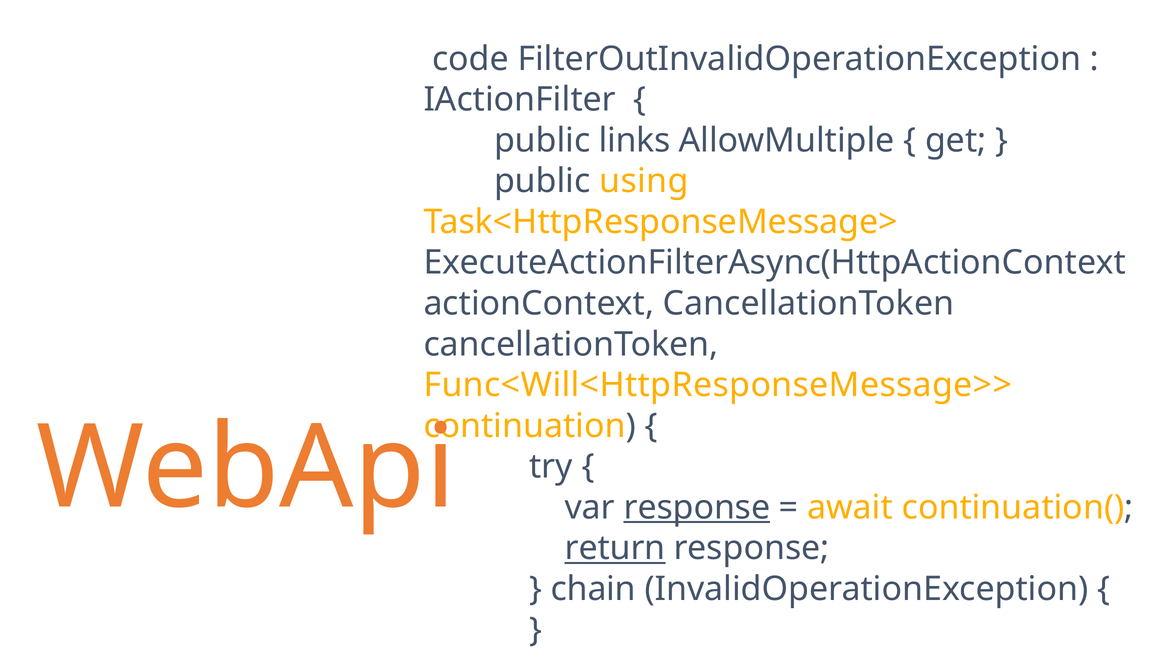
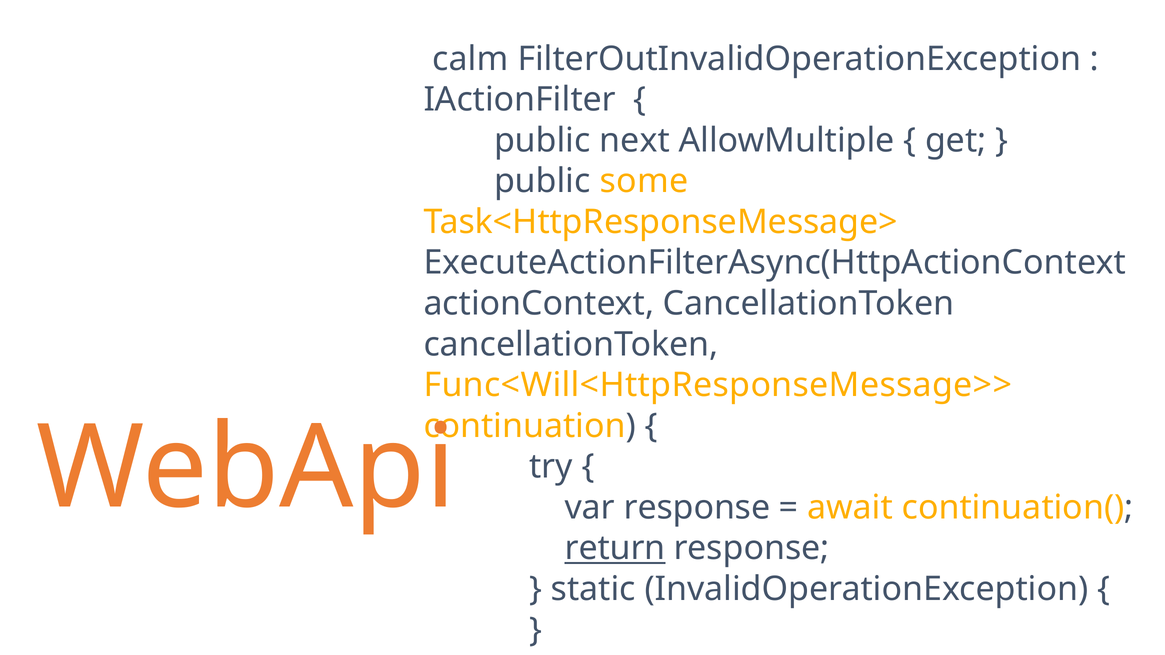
code: code -> calm
links: links -> next
using: using -> some
response at (697, 508) underline: present -> none
chain: chain -> static
